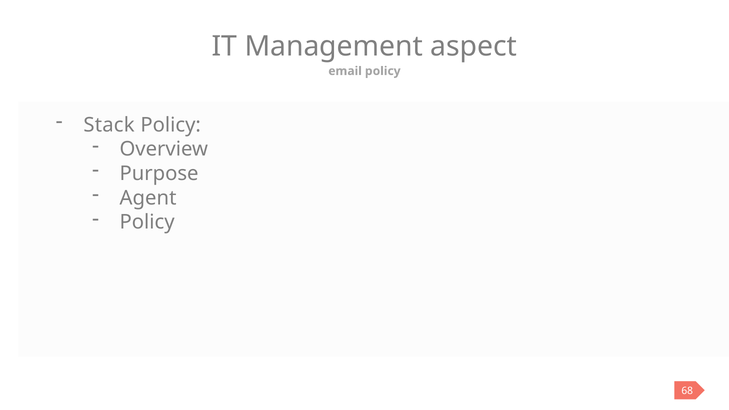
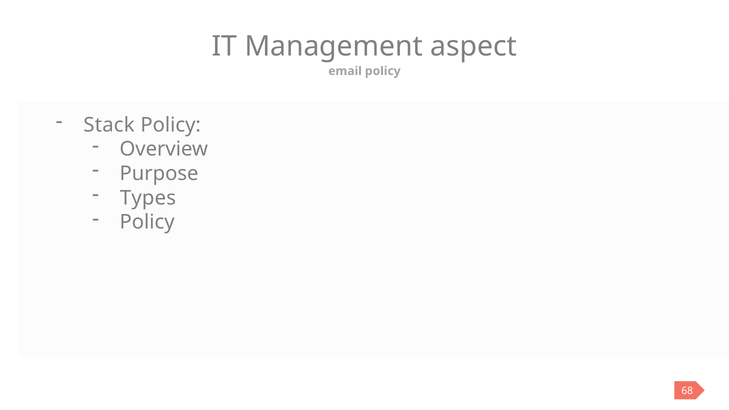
Agent: Agent -> Types
